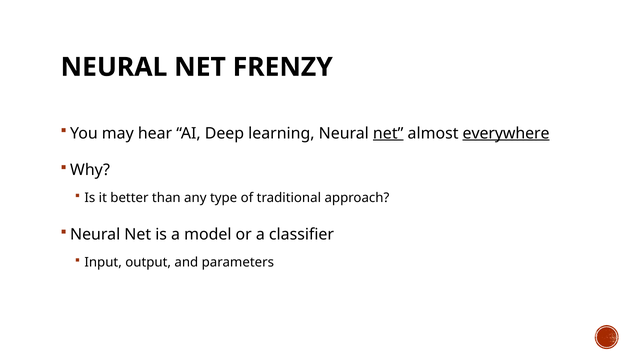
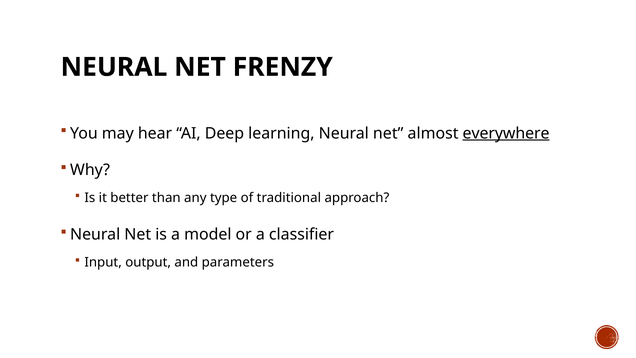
net at (388, 133) underline: present -> none
